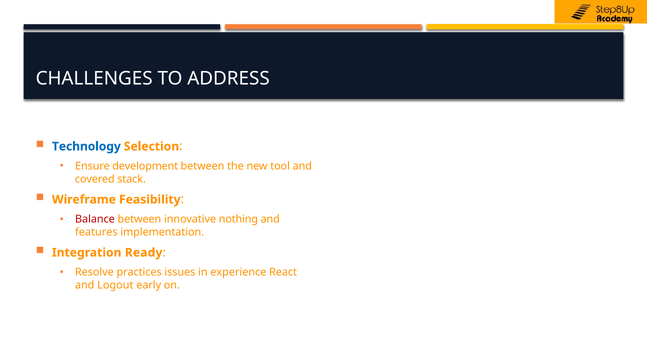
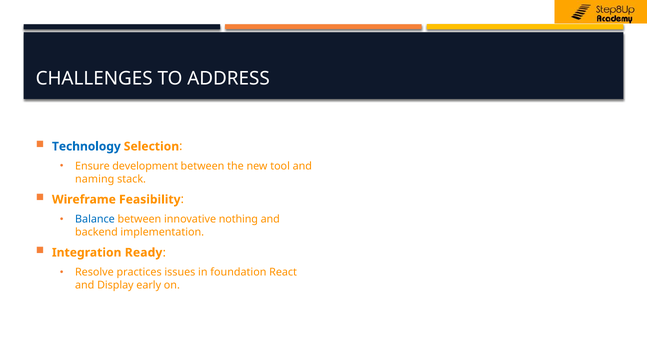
covered: covered -> naming
Balance colour: red -> blue
features: features -> backend
experience: experience -> foundation
Logout: Logout -> Display
